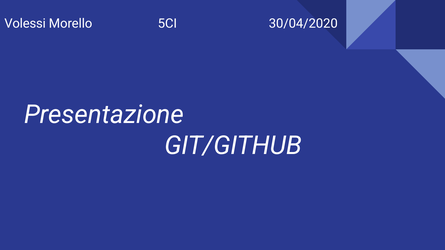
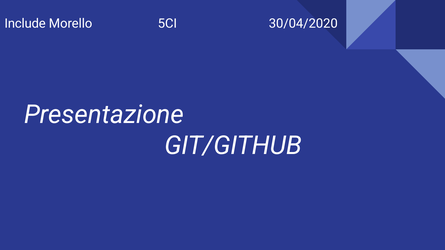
Volessi: Volessi -> Include
